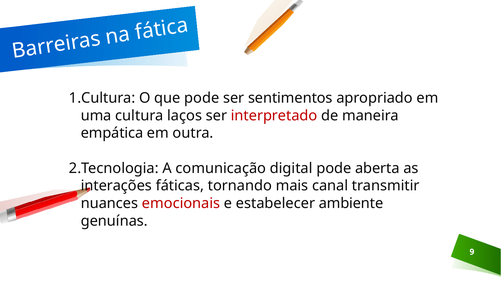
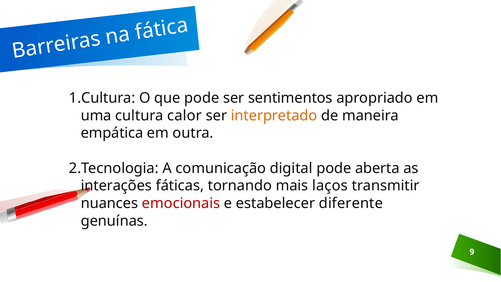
laços: laços -> calor
interpretado colour: red -> orange
canal: canal -> laços
ambiente: ambiente -> diferente
